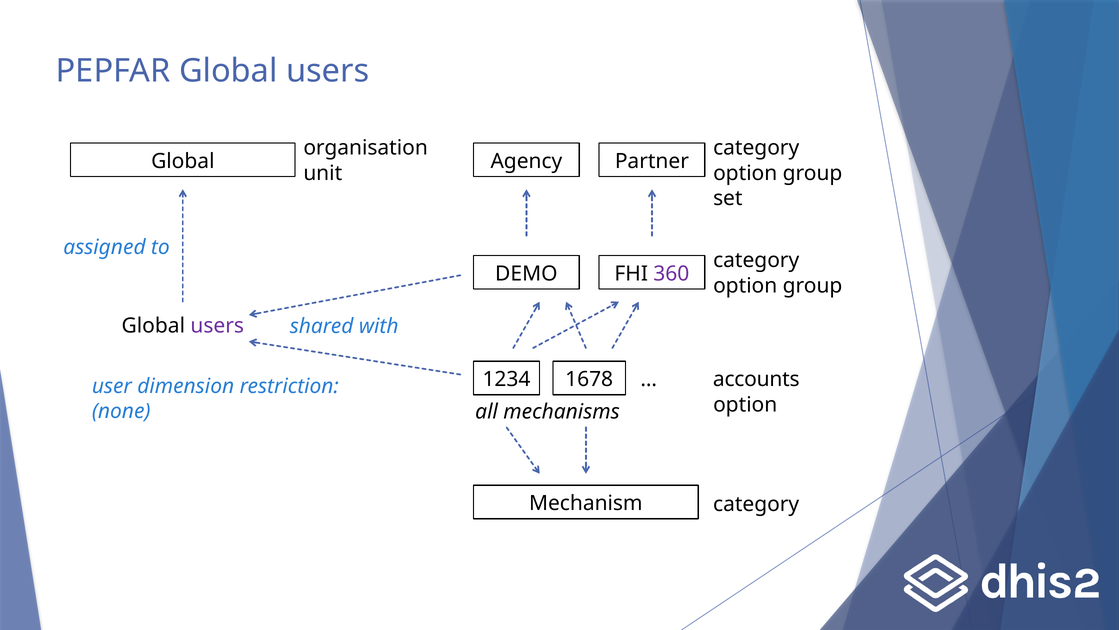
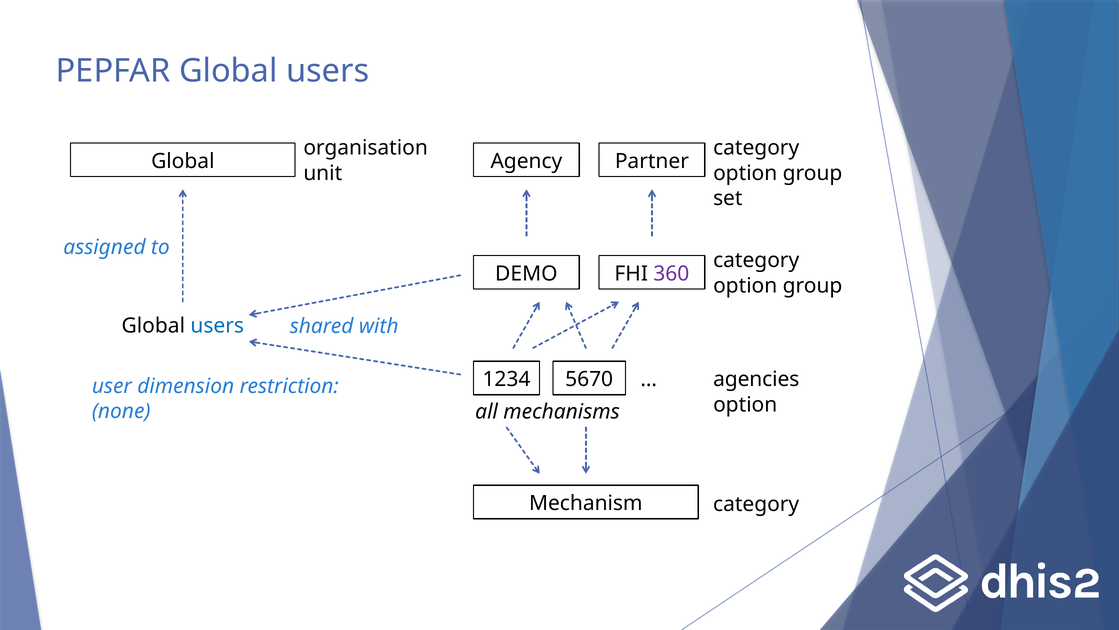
users at (217, 325) colour: purple -> blue
1678: 1678 -> 5670
accounts: accounts -> agencies
